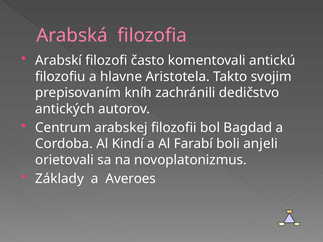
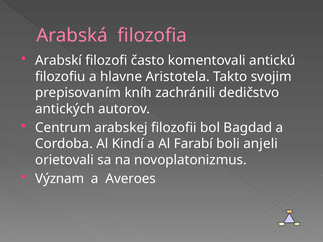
Základy: Základy -> Význam
